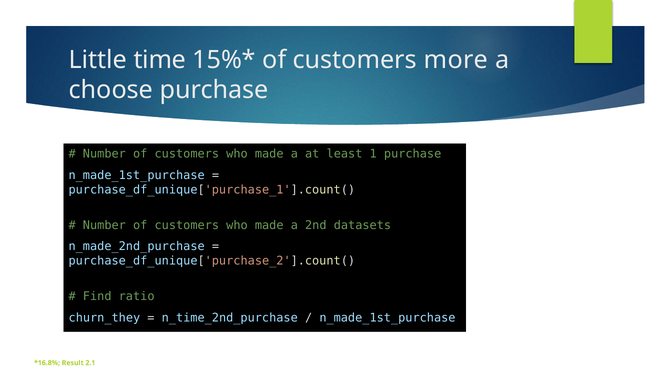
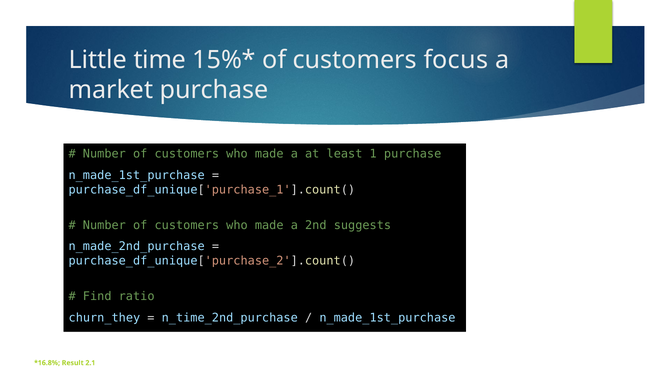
more: more -> focus
choose: choose -> market
datasets: datasets -> suggests
